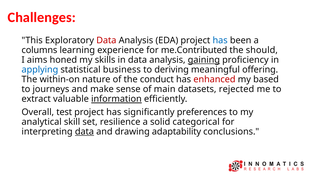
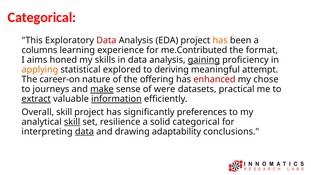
Challenges at (42, 17): Challenges -> Categorical
has at (220, 40) colour: blue -> orange
should: should -> format
applying colour: blue -> orange
business: business -> explored
offering: offering -> attempt
within-on: within-on -> career-on
conduct: conduct -> offering
based: based -> chose
make underline: none -> present
main: main -> were
rejected: rejected -> practical
extract underline: none -> present
Overall test: test -> skill
skill at (72, 122) underline: none -> present
